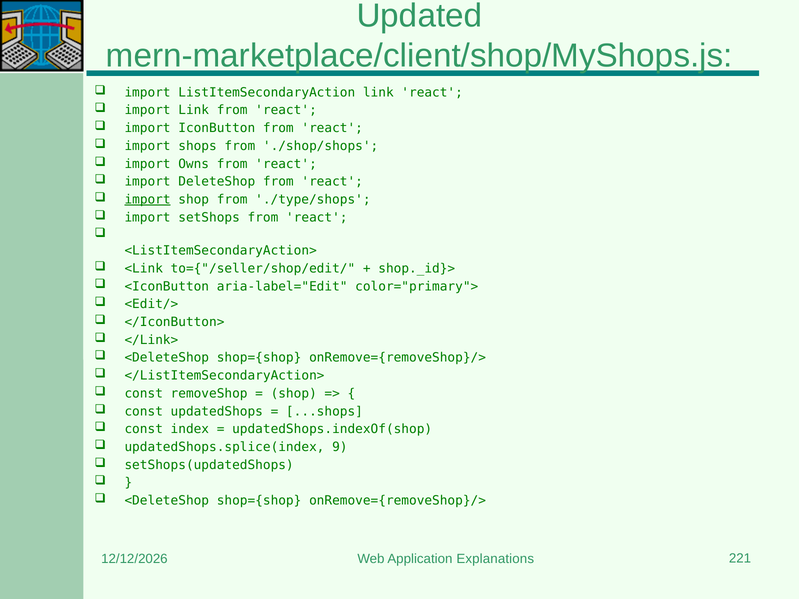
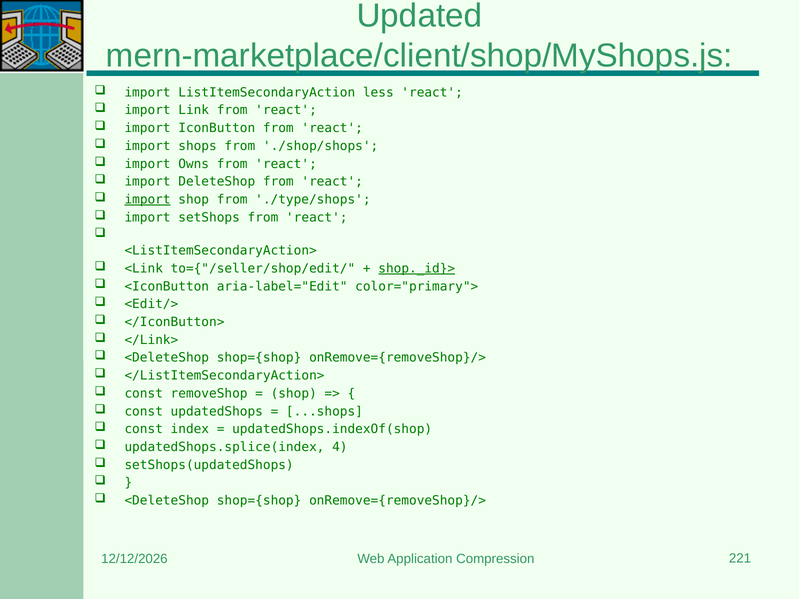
ListItemSecondaryAction link: link -> less
shop._id}> underline: none -> present
9: 9 -> 4
Explanations: Explanations -> Compression
